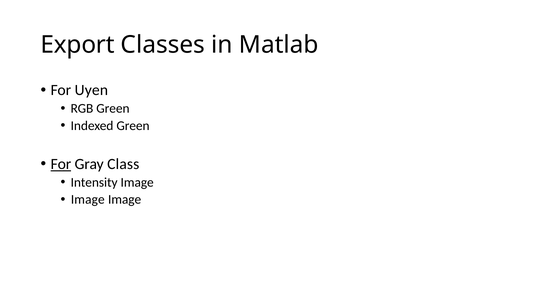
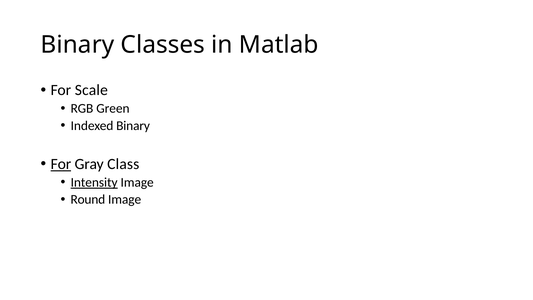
Export at (78, 45): Export -> Binary
Uyen: Uyen -> Scale
Indexed Green: Green -> Binary
Intensity underline: none -> present
Image at (88, 199): Image -> Round
